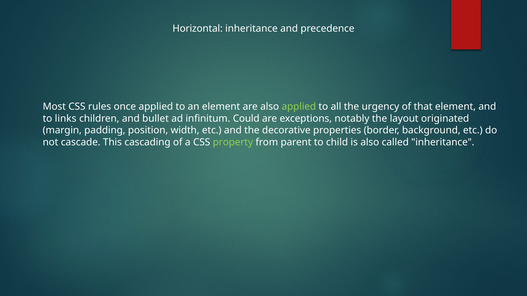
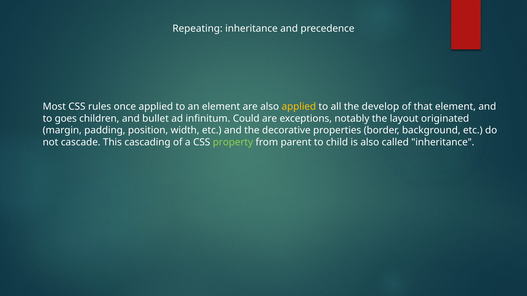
Horizontal: Horizontal -> Repeating
applied at (299, 107) colour: light green -> yellow
urgency: urgency -> develop
links: links -> goes
